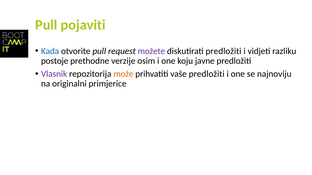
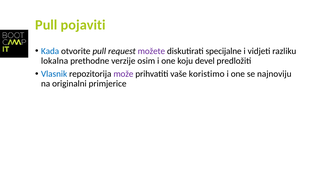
diskutirati predložiti: predložiti -> specijalne
postoje: postoje -> lokalna
javne: javne -> devel
Vlasnik colour: purple -> blue
može colour: orange -> purple
vaše predložiti: predložiti -> koristimo
